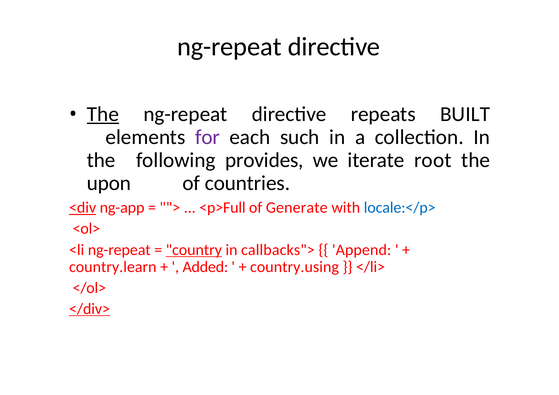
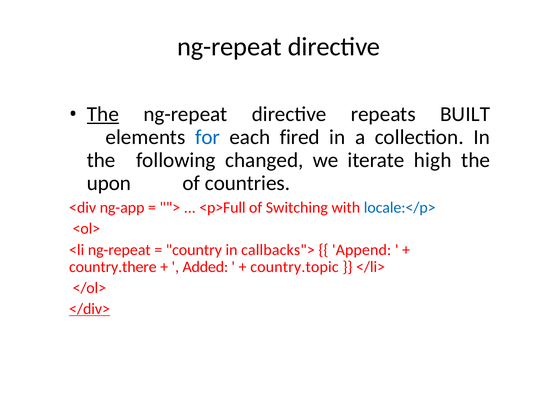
for colour: purple -> blue
such: such -> fired
provides: provides -> changed
root: root -> high
<div underline: present -> none
Generate: Generate -> Switching
country underline: present -> none
country.learn: country.learn -> country.there
country.using: country.using -> country.topic
